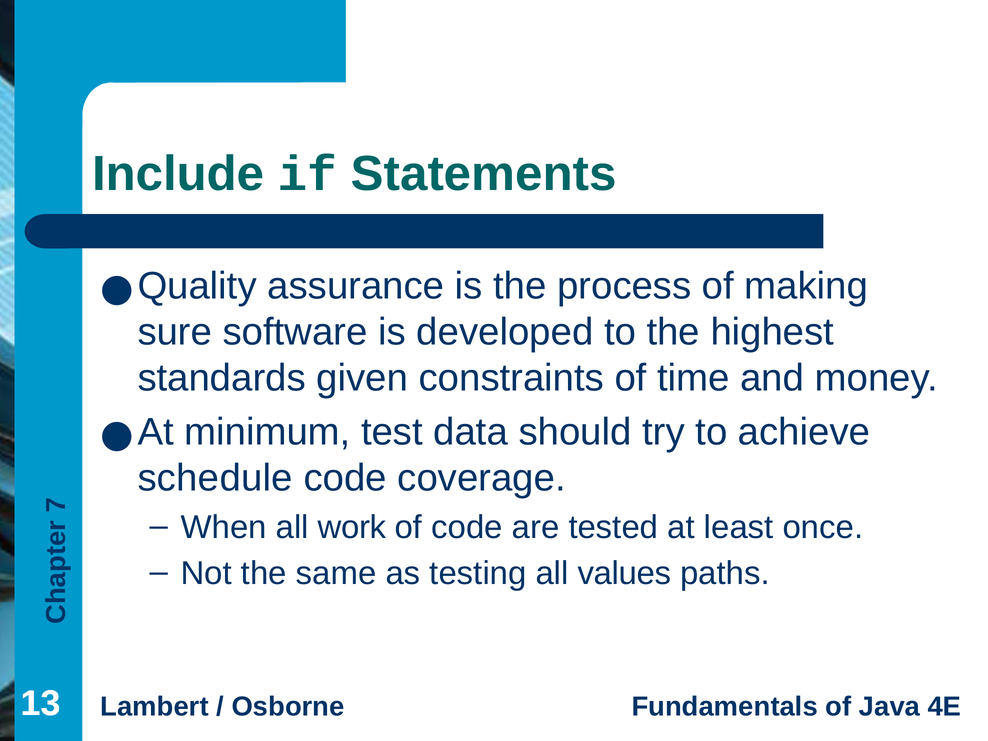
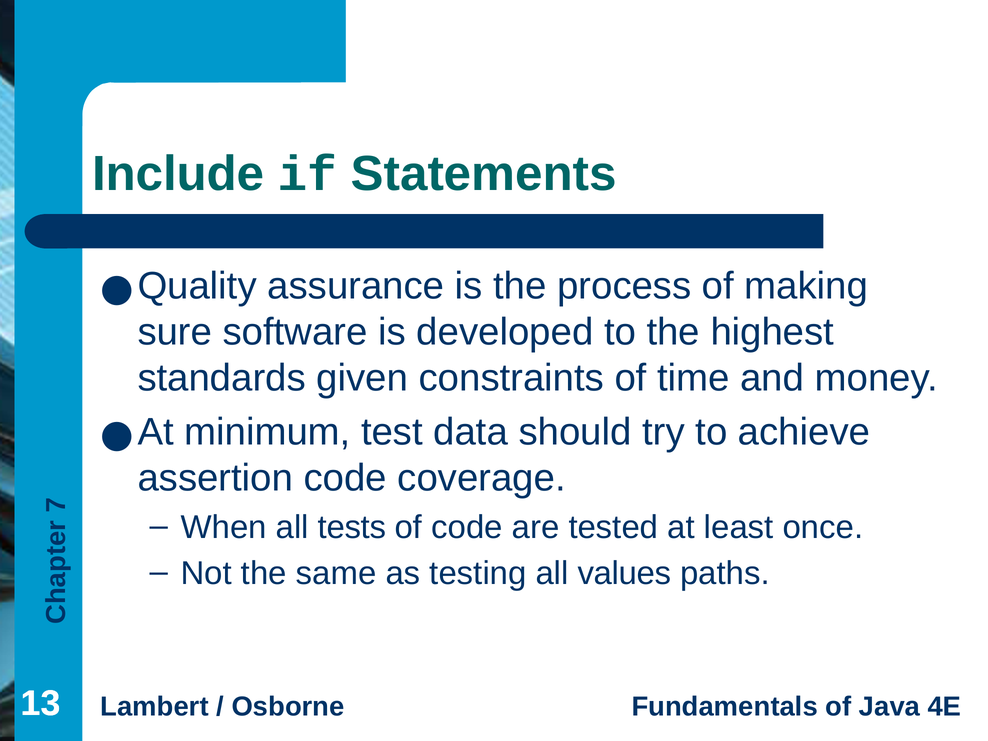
schedule: schedule -> assertion
work: work -> tests
